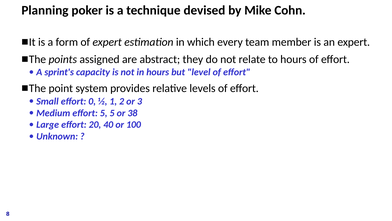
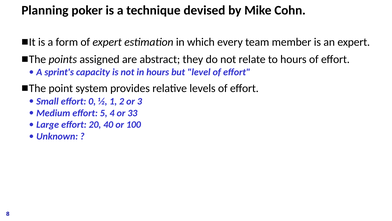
5 5: 5 -> 4
38: 38 -> 33
